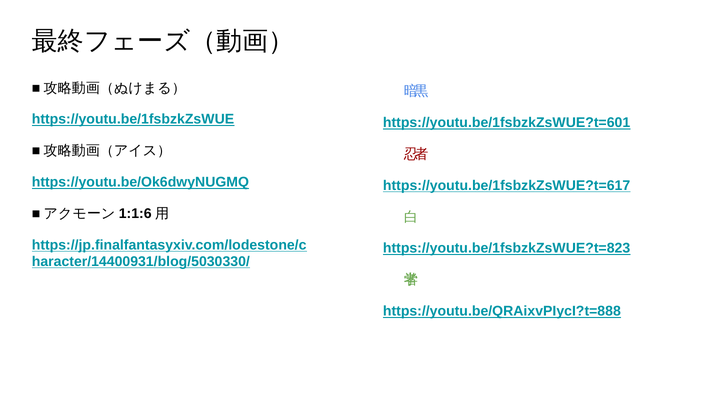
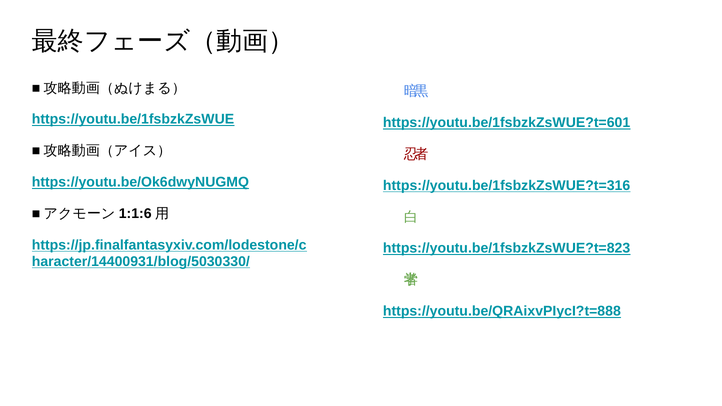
https://youtu.be/1fsbzkZsWUE?t=617: https://youtu.be/1fsbzkZsWUE?t=617 -> https://youtu.be/1fsbzkZsWUE?t=316
